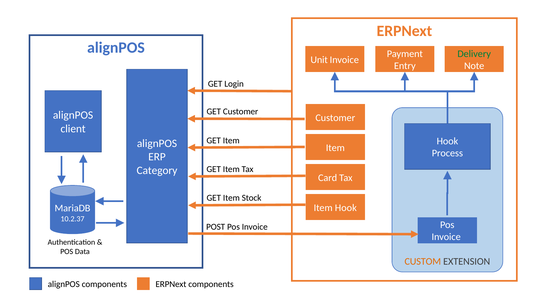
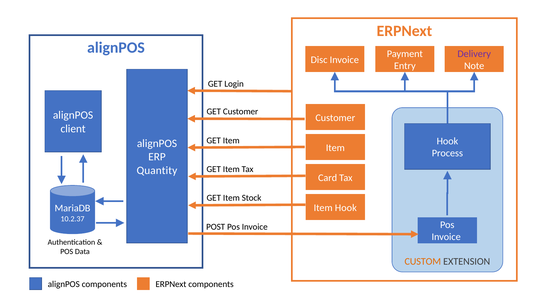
Delivery colour: green -> purple
Unit: Unit -> Disc
Category: Category -> Quantity
